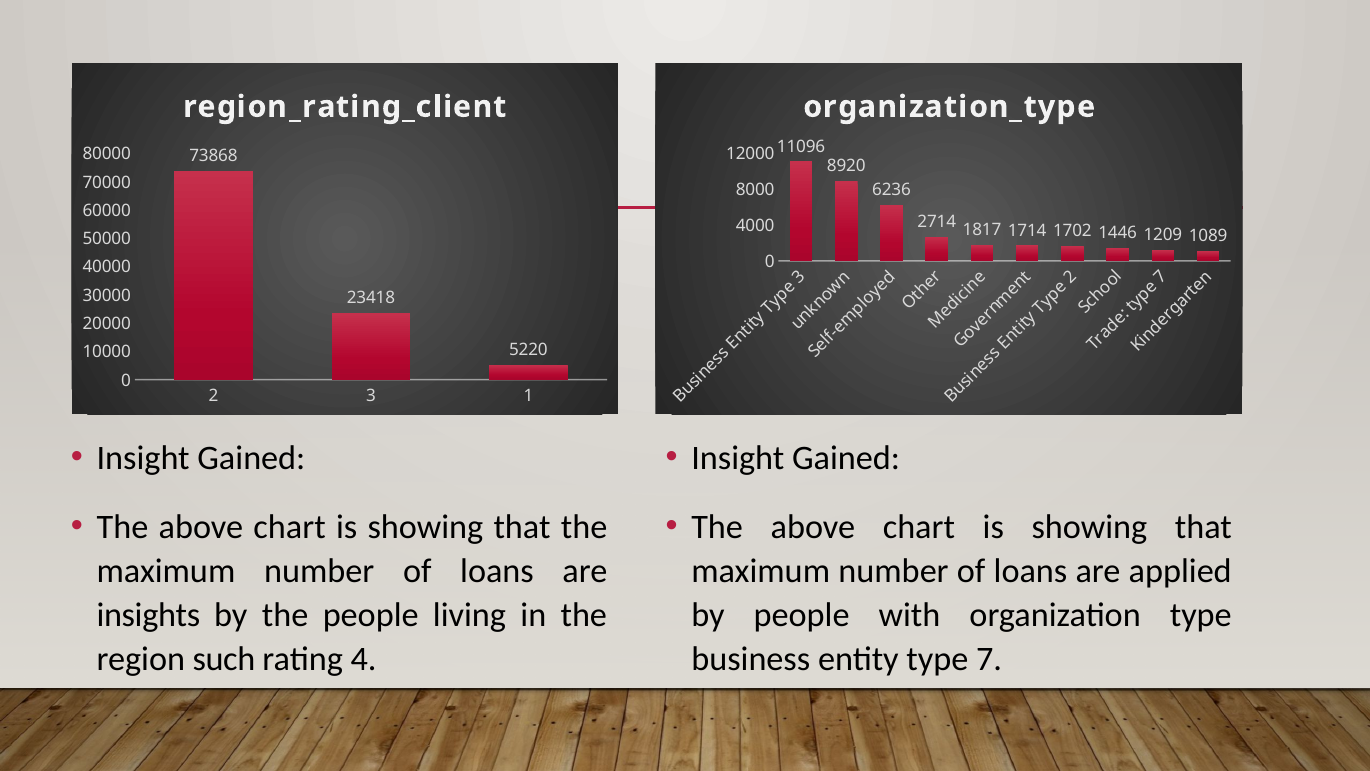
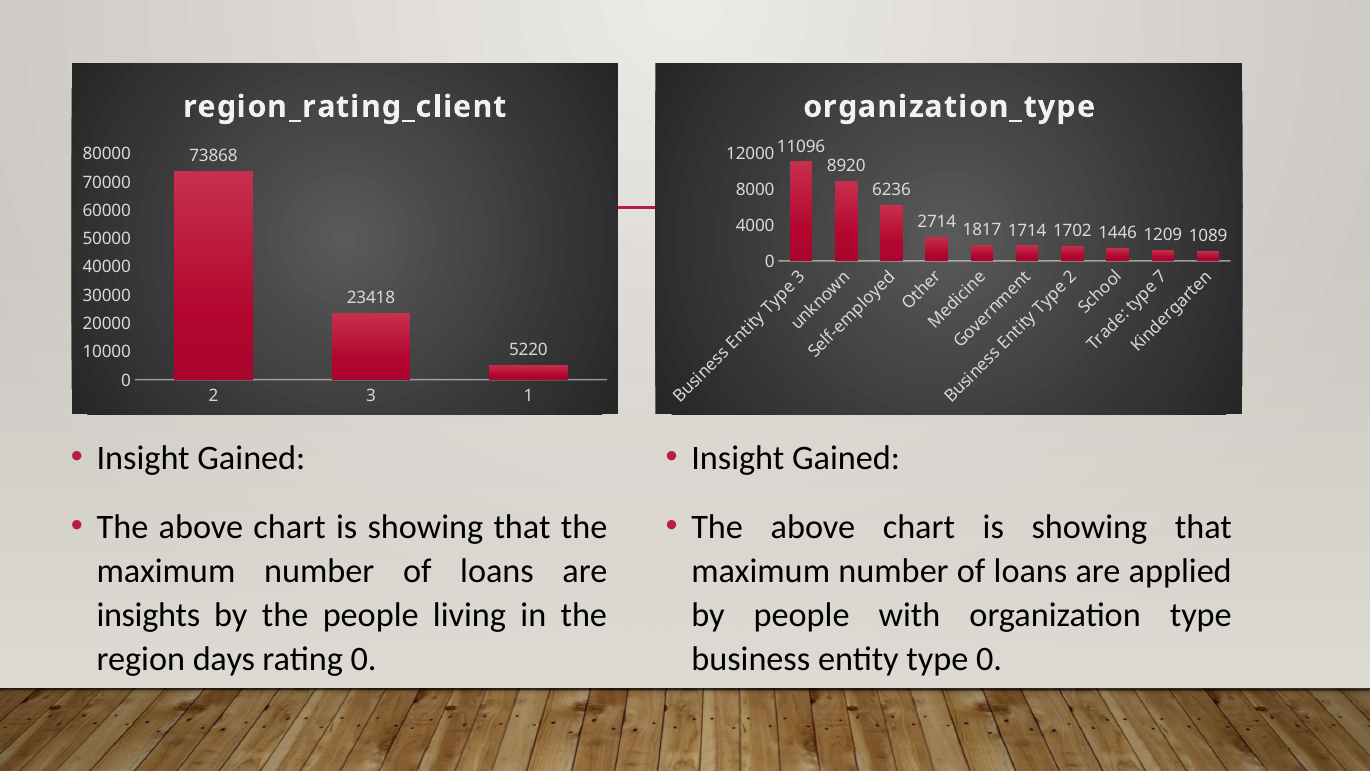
such: such -> days
rating 4: 4 -> 0
type 7: 7 -> 0
